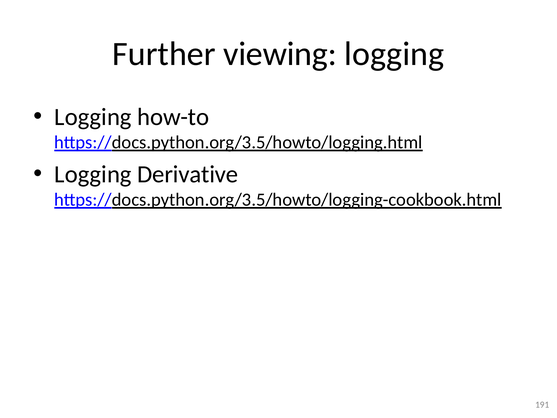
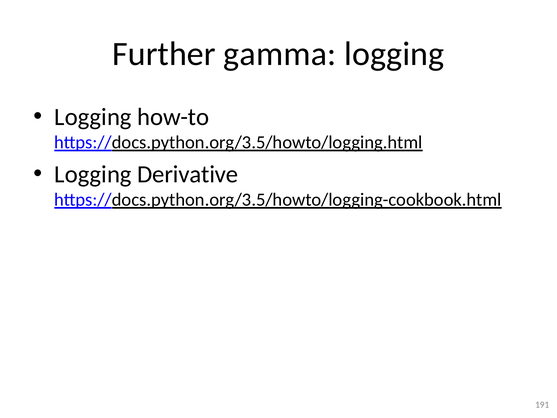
viewing: viewing -> gamma
